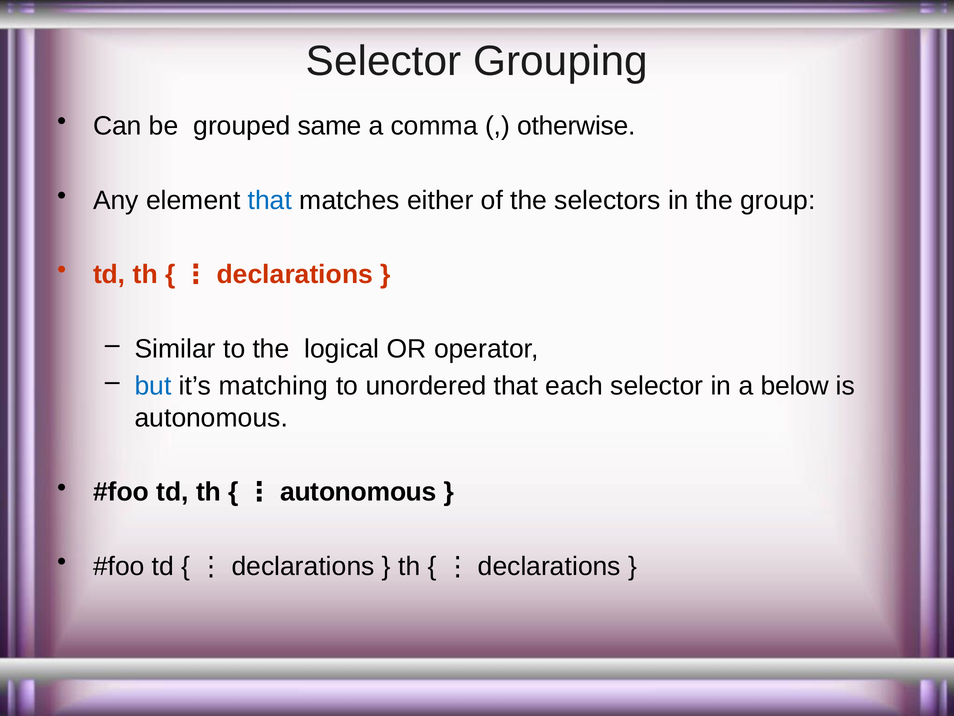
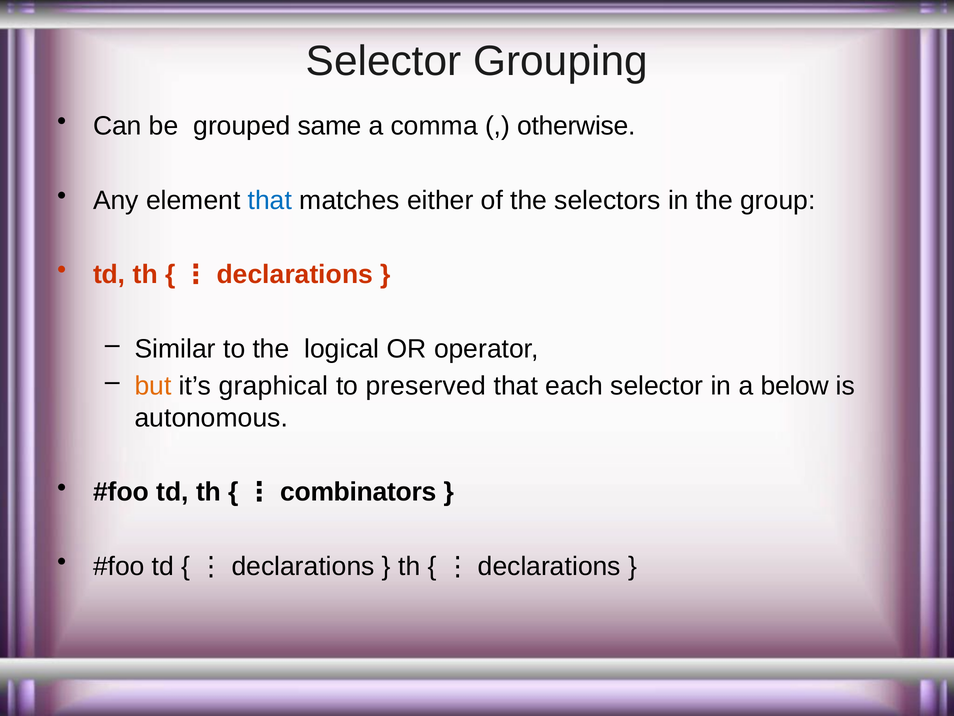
but colour: blue -> orange
matching: matching -> graphical
unordered: unordered -> preserved
autonomous at (358, 492): autonomous -> combinators
